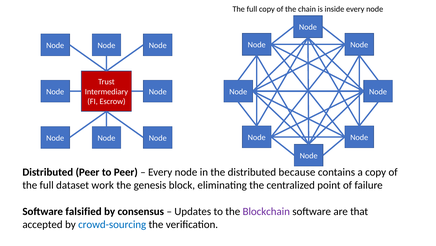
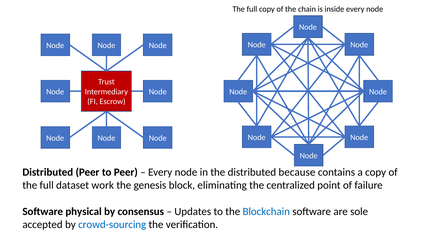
falsified: falsified -> physical
Blockchain colour: purple -> blue
that: that -> sole
